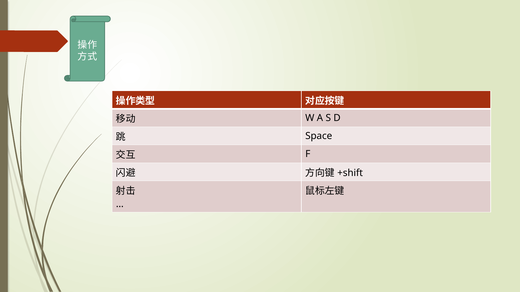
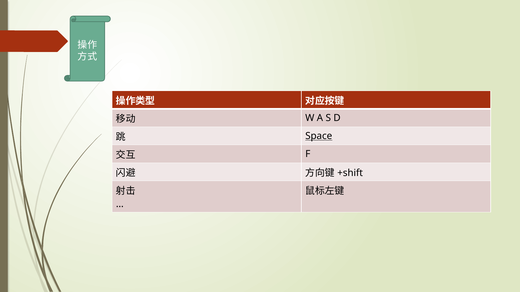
Space underline: none -> present
